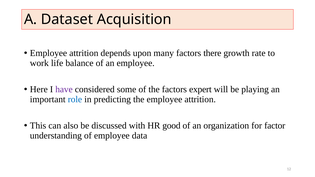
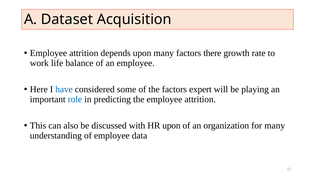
have colour: purple -> blue
HR good: good -> upon
for factor: factor -> many
